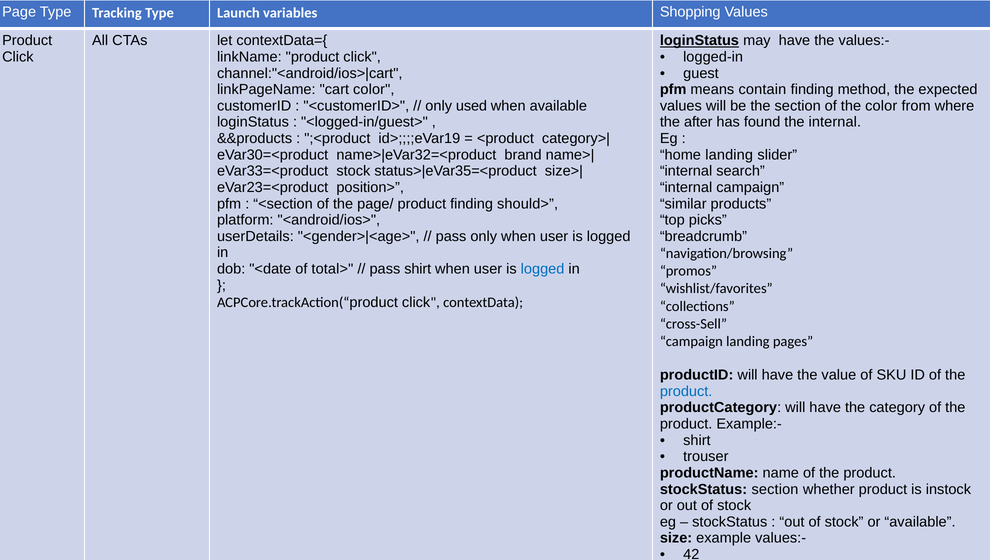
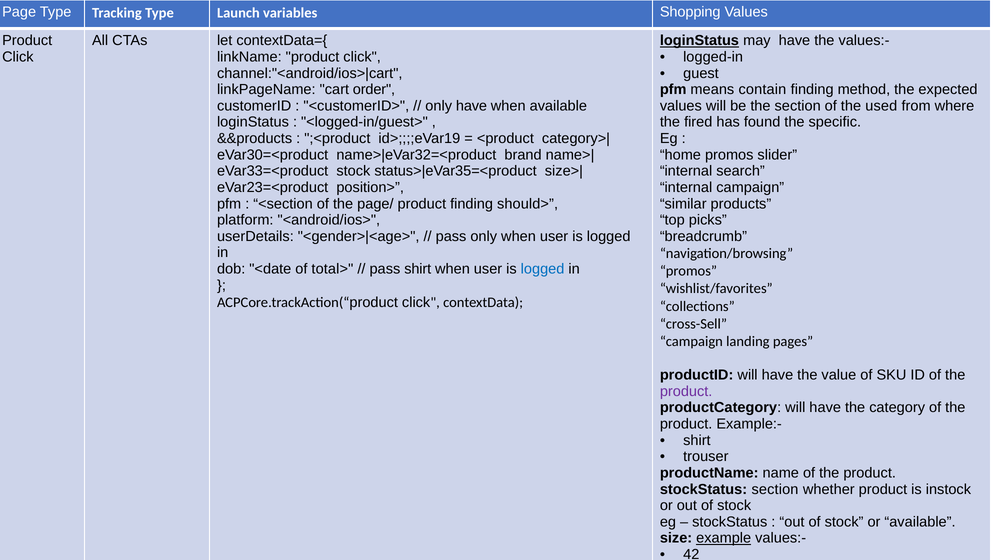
cart color: color -> order
only used: used -> have
the color: color -> used
after: after -> fired
the internal: internal -> specific
home landing: landing -> promos
product at (686, 391) colour: blue -> purple
example underline: none -> present
